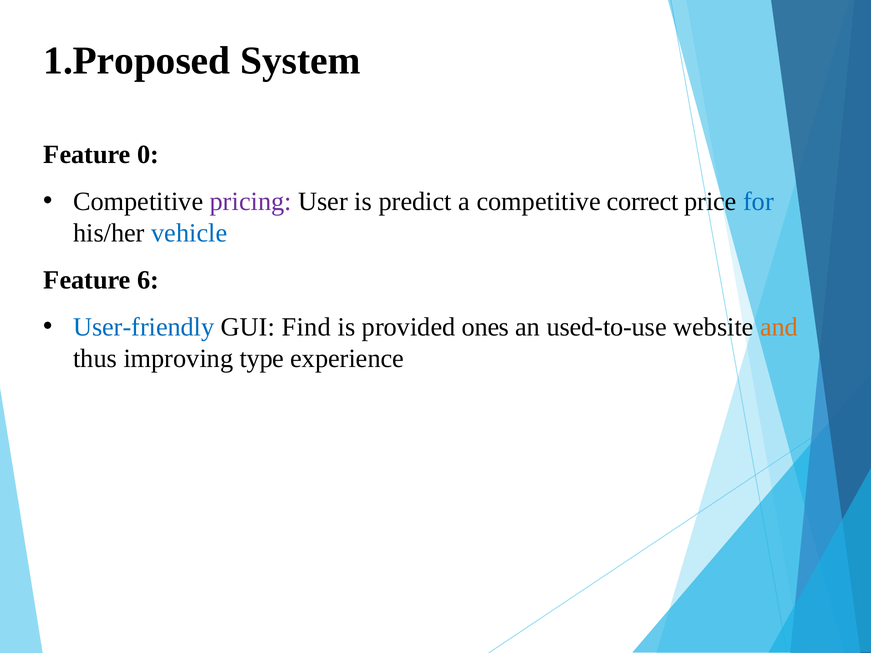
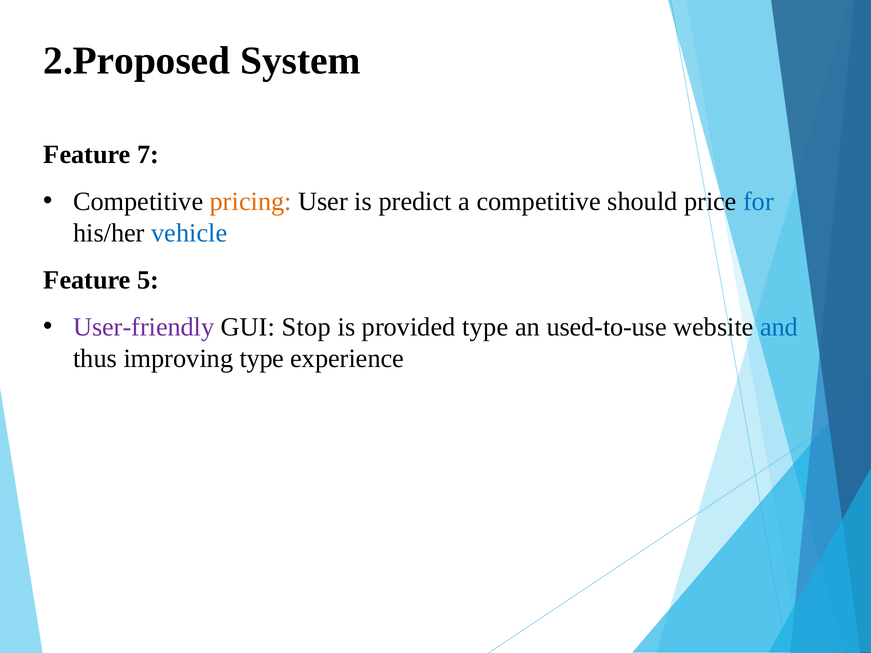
1.Proposed: 1.Proposed -> 2.Proposed
0: 0 -> 7
pricing colour: purple -> orange
correct: correct -> should
6: 6 -> 5
User-friendly colour: blue -> purple
Find: Find -> Stop
provided ones: ones -> type
and colour: orange -> blue
